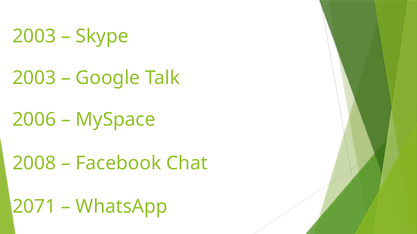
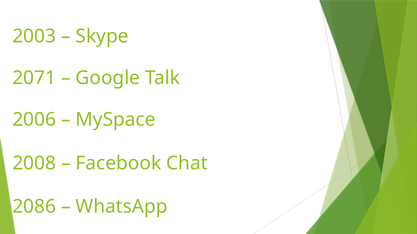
2003 at (34, 78): 2003 -> 2071
2071: 2071 -> 2086
